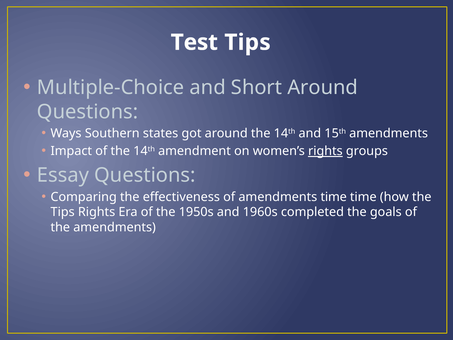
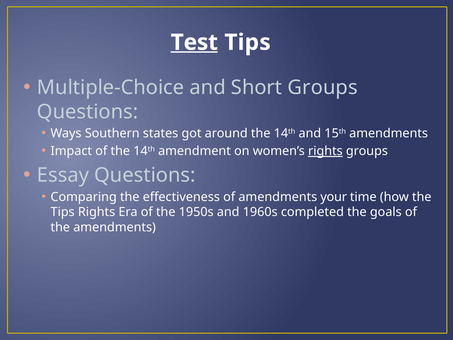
Test underline: none -> present
Short Around: Around -> Groups
amendments time: time -> your
